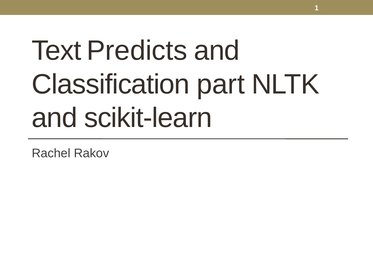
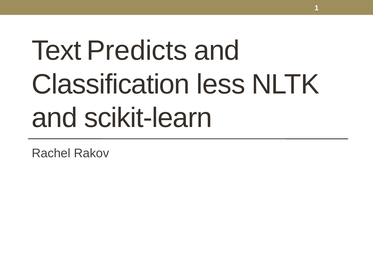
part: part -> less
